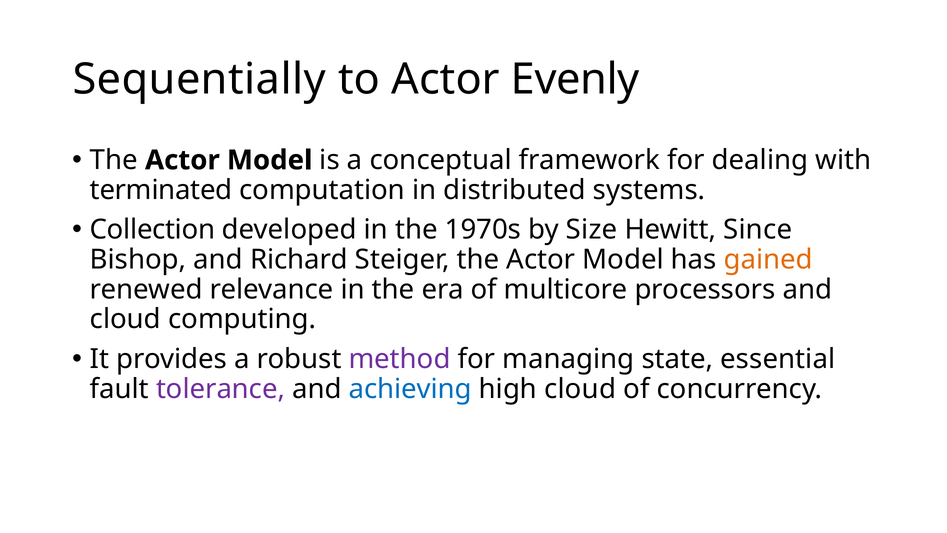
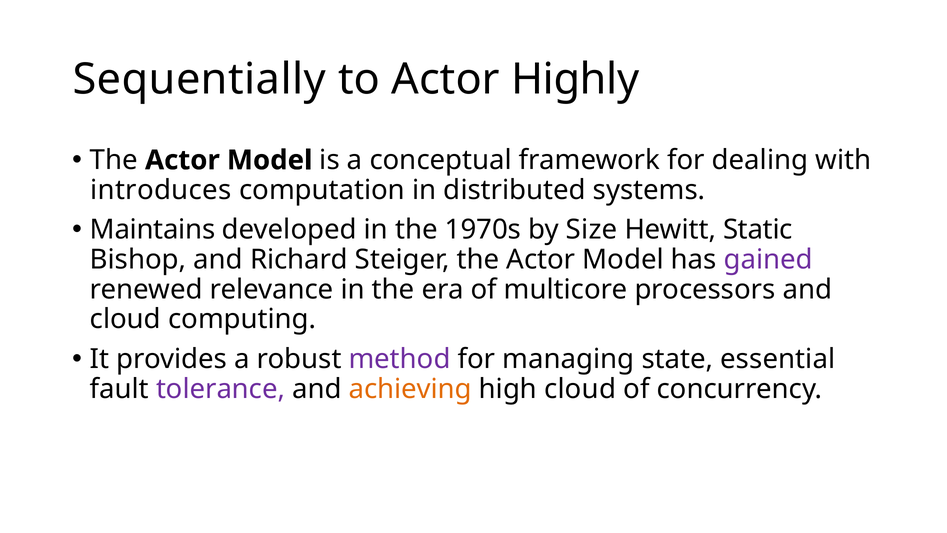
Evenly: Evenly -> Highly
terminated: terminated -> introduces
Collection: Collection -> Maintains
Since: Since -> Static
gained colour: orange -> purple
achieving colour: blue -> orange
